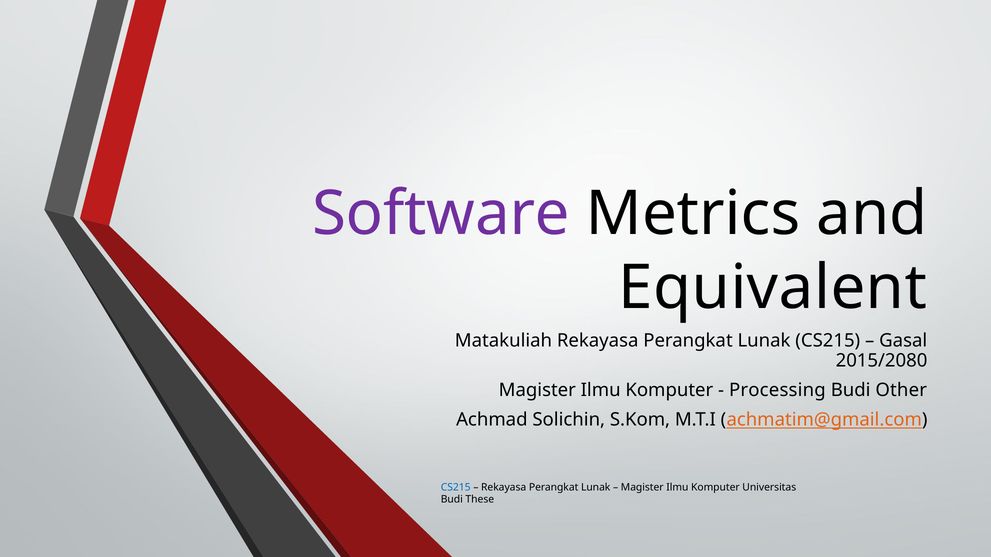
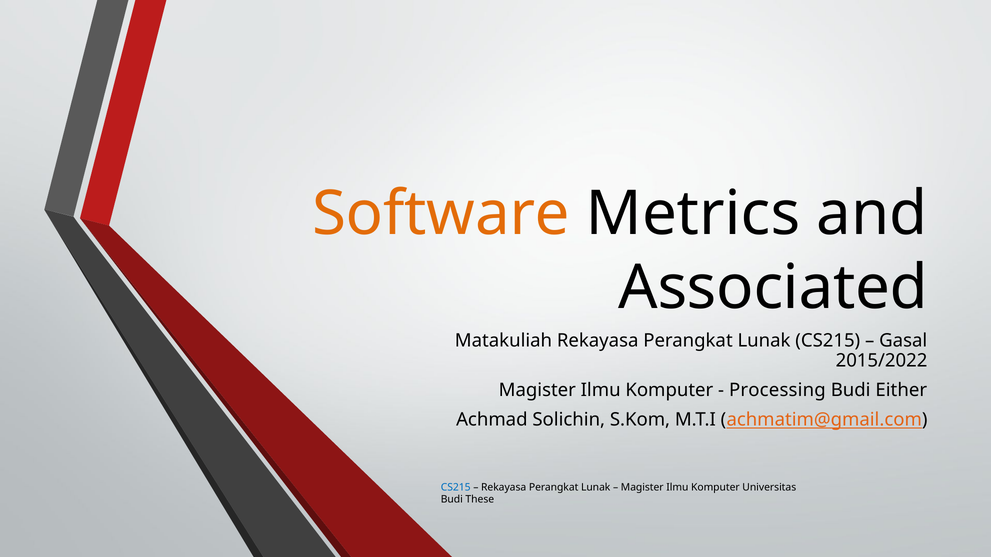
Software colour: purple -> orange
Equivalent: Equivalent -> Associated
2015/2080: 2015/2080 -> 2015/2022
Other: Other -> Either
